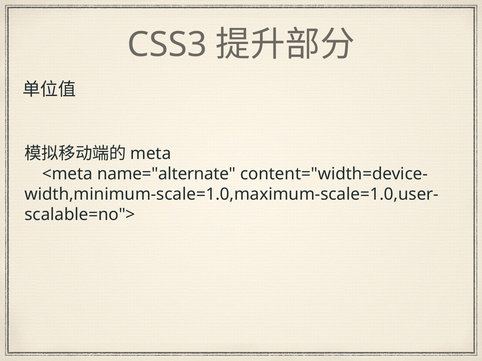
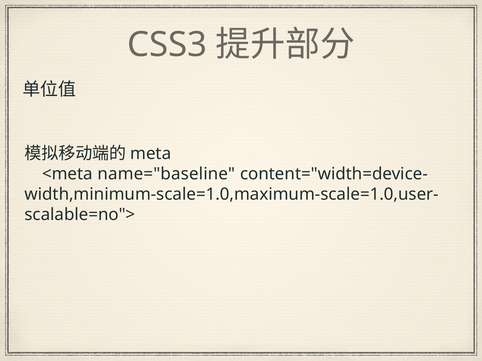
name="alternate: name="alternate -> name="baseline
